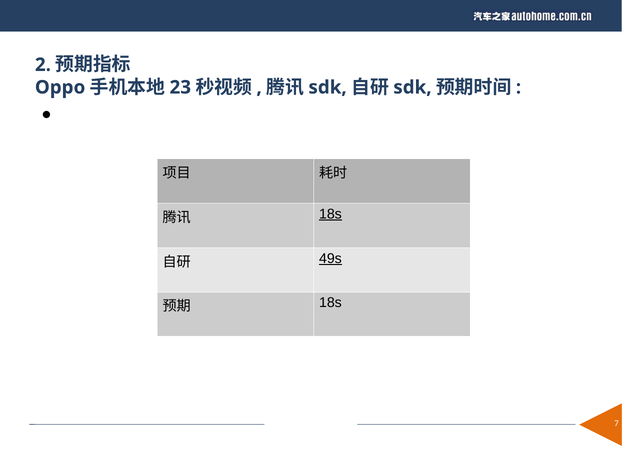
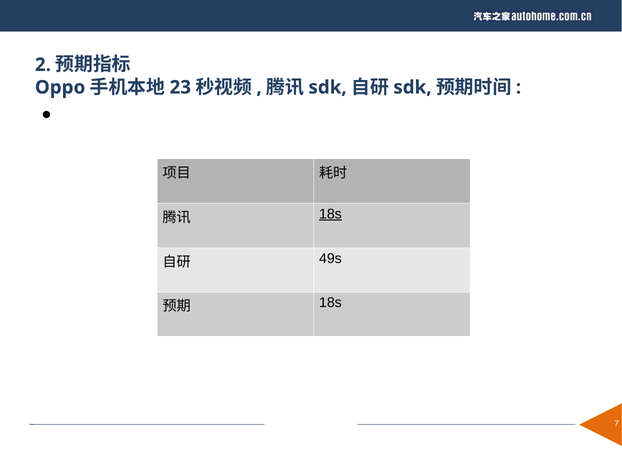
49s underline: present -> none
